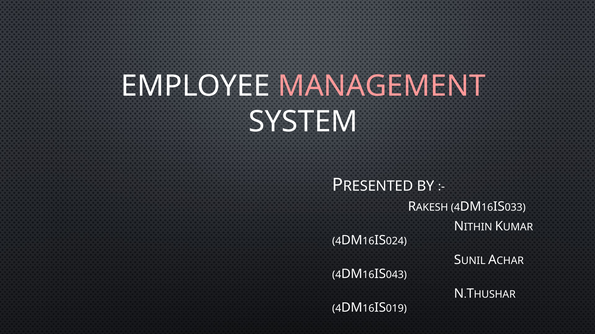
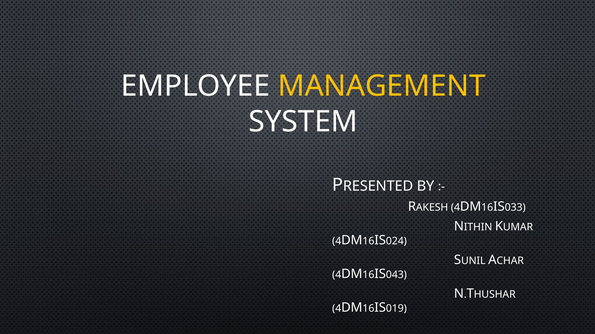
MANAGEMENT colour: pink -> yellow
